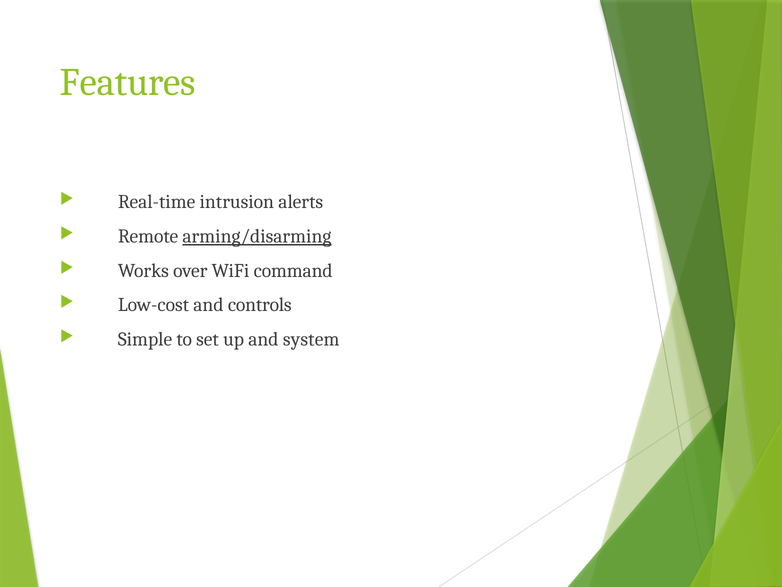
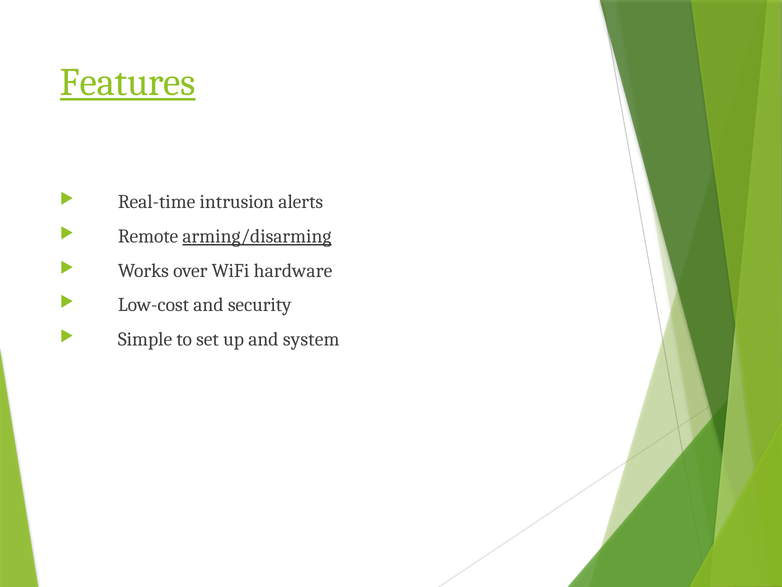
Features underline: none -> present
command: command -> hardware
controls: controls -> security
